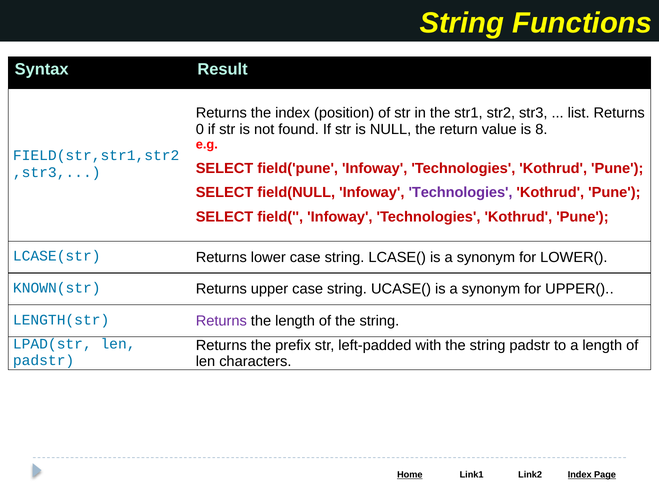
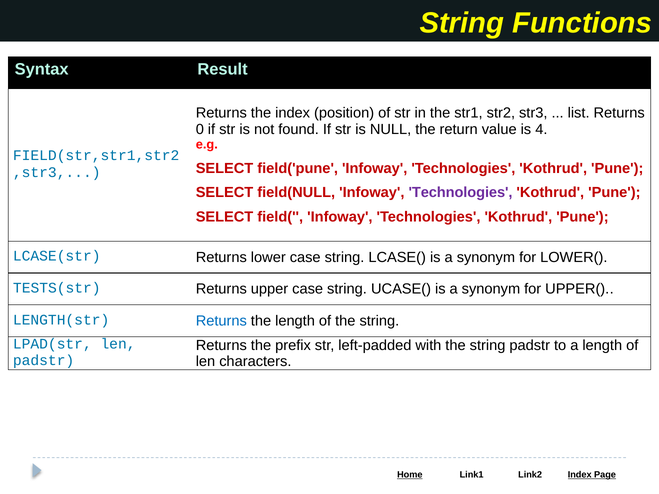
8: 8 -> 4
KNOWN(str: KNOWN(str -> TESTS(str
Returns at (221, 321) colour: purple -> blue
